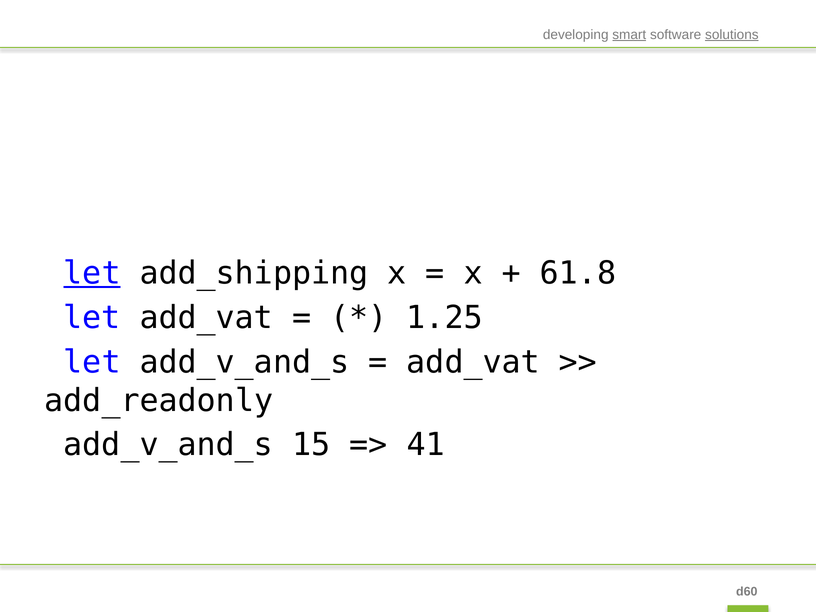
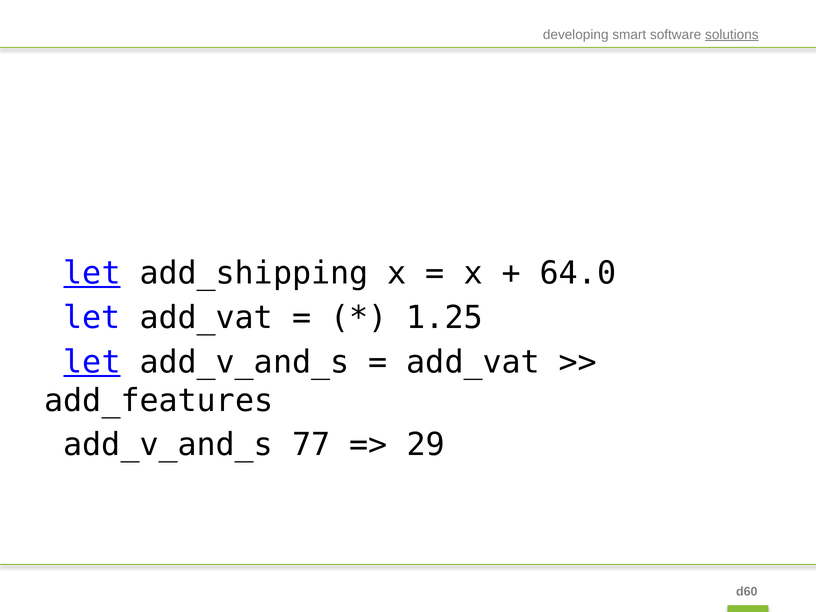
smart underline: present -> none
61.8: 61.8 -> 64.0
let at (92, 362) underline: none -> present
add_readonly: add_readonly -> add_features
15: 15 -> 77
41: 41 -> 29
